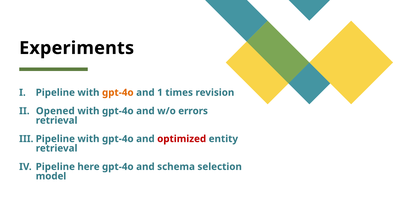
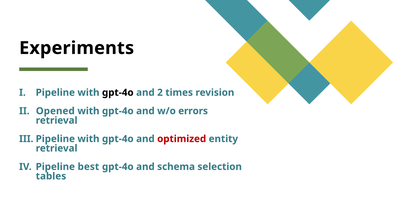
gpt-4o at (118, 93) colour: orange -> black
1: 1 -> 2
here: here -> best
model: model -> tables
